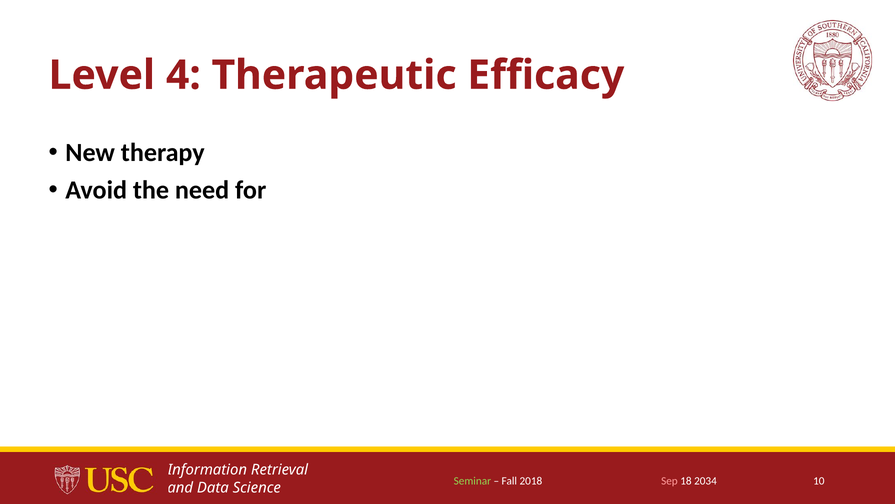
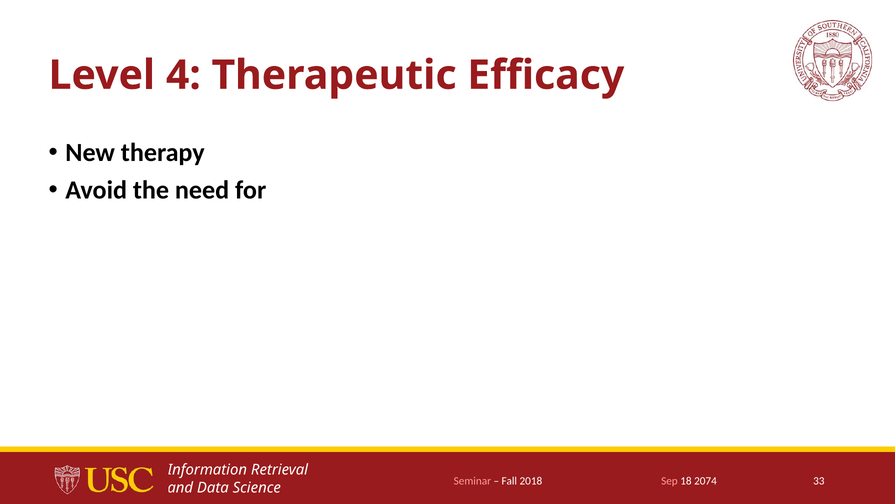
Seminar colour: light green -> pink
2034: 2034 -> 2074
10: 10 -> 33
